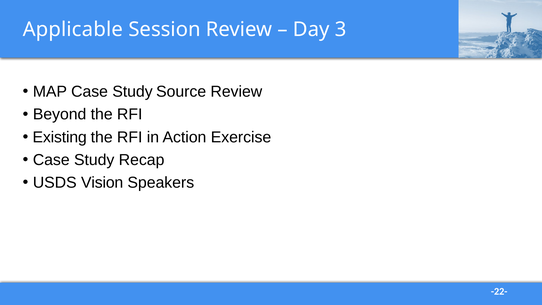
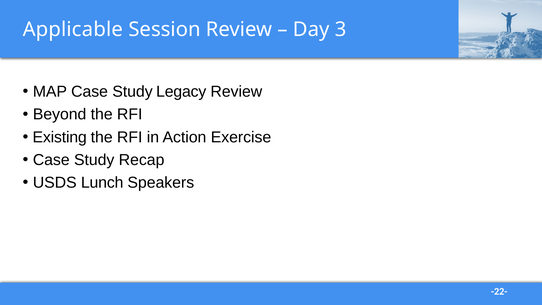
Source: Source -> Legacy
Vision: Vision -> Lunch
